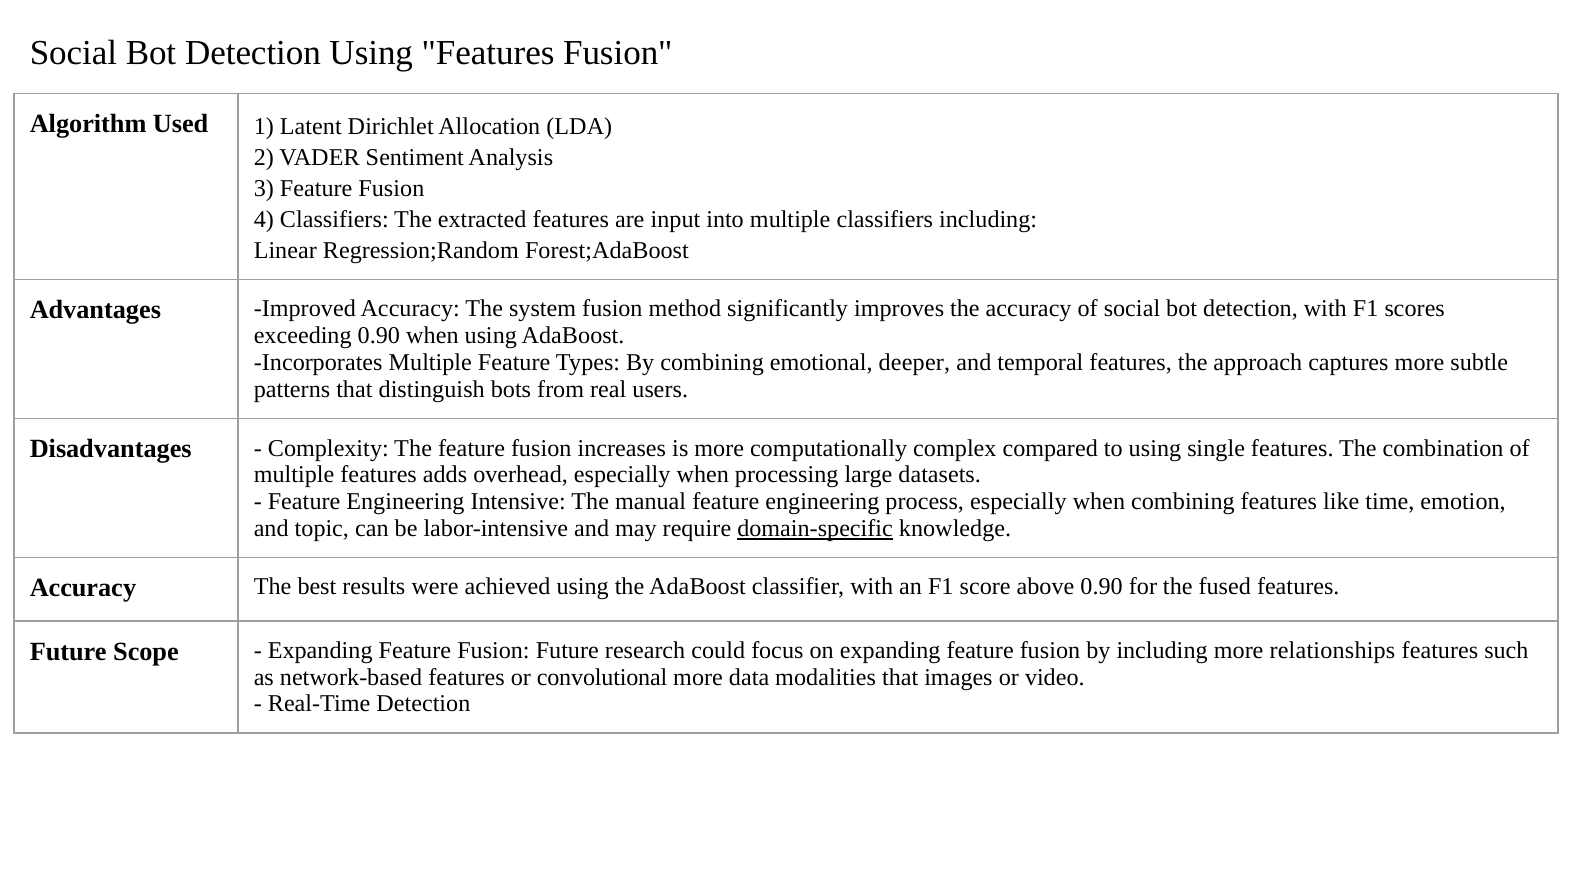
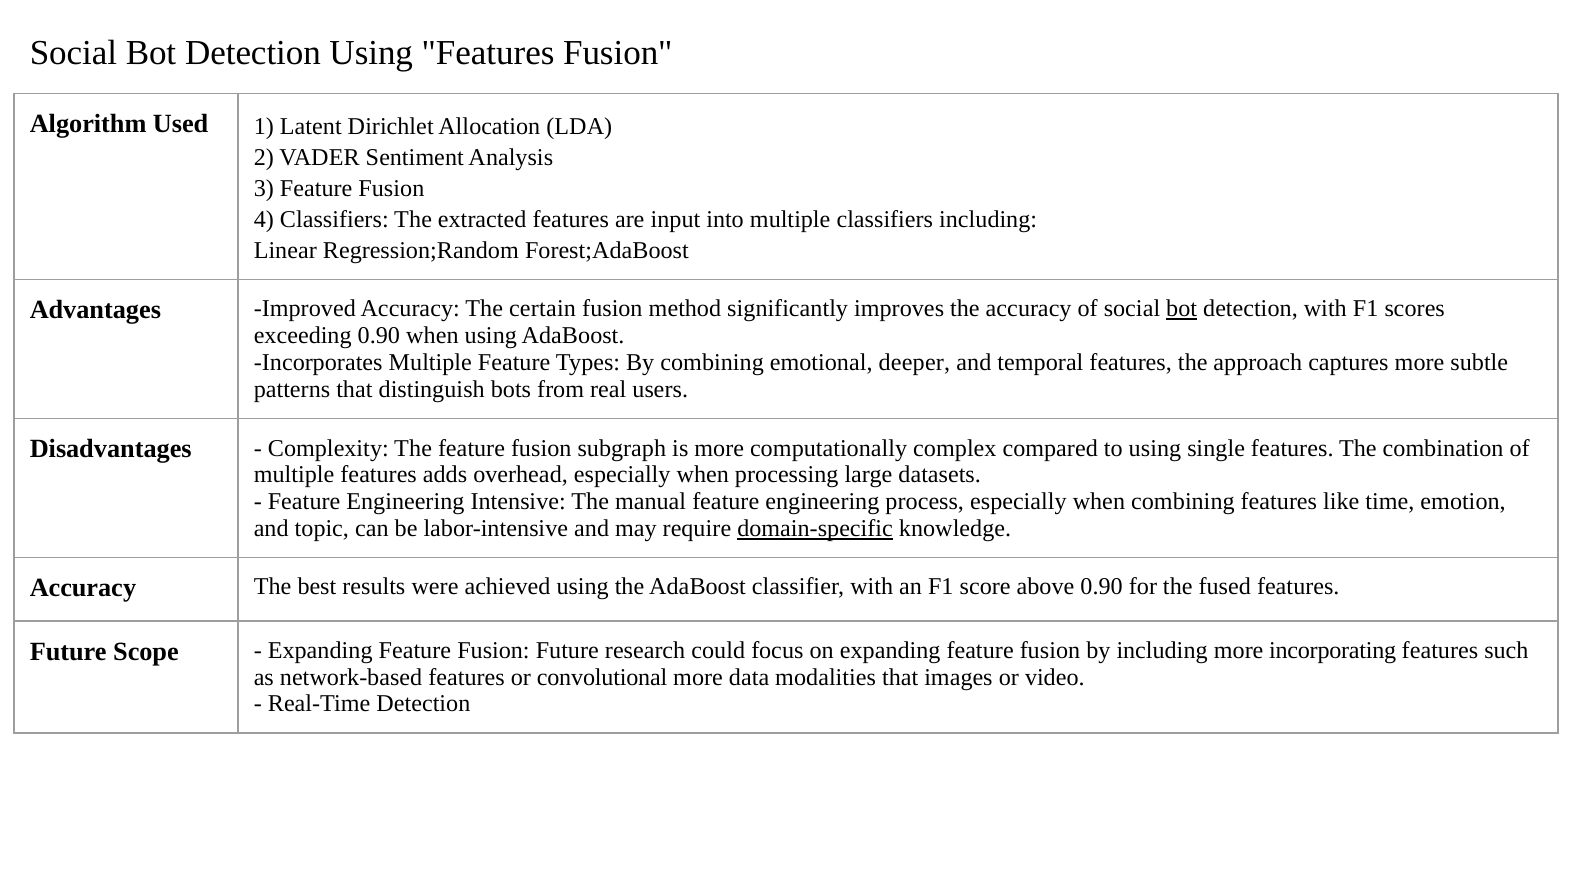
system: system -> certain
bot at (1182, 309) underline: none -> present
increases: increases -> subgraph
relationships: relationships -> incorporating
